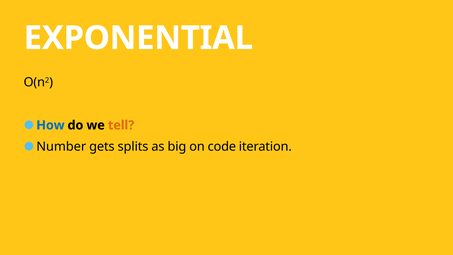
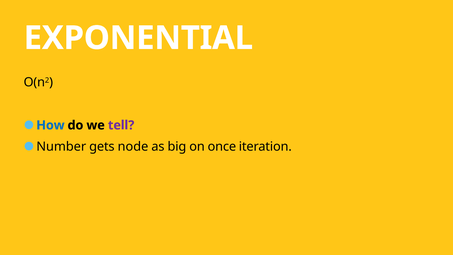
tell colour: orange -> purple
splits: splits -> node
code: code -> once
